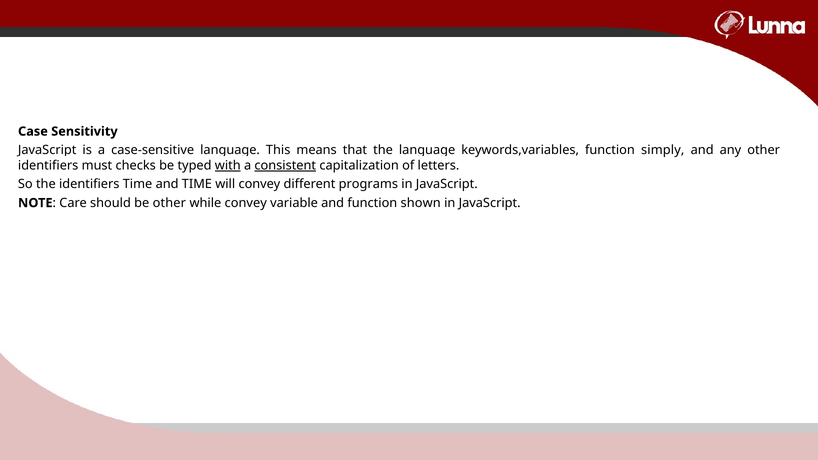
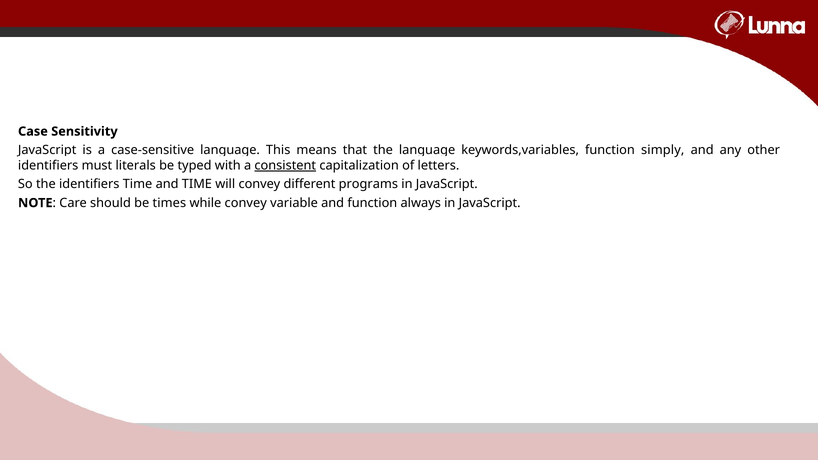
checks: checks -> literals
with underline: present -> none
be other: other -> times
shown: shown -> always
